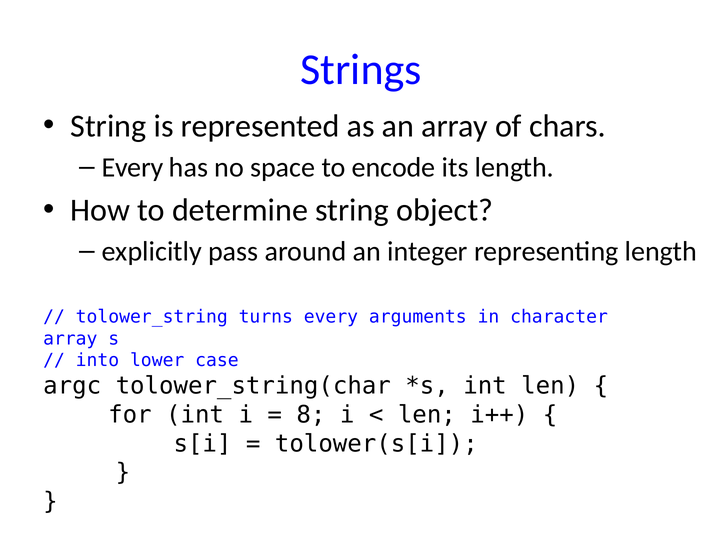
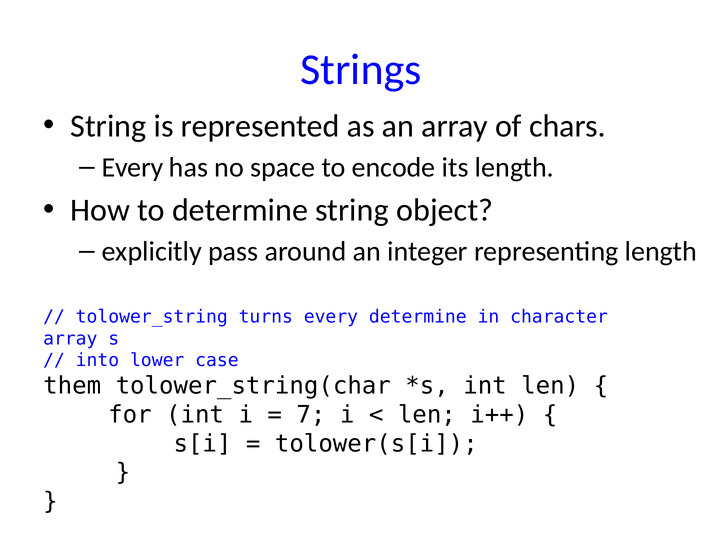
every arguments: arguments -> determine
argc: argc -> them
8: 8 -> 7
